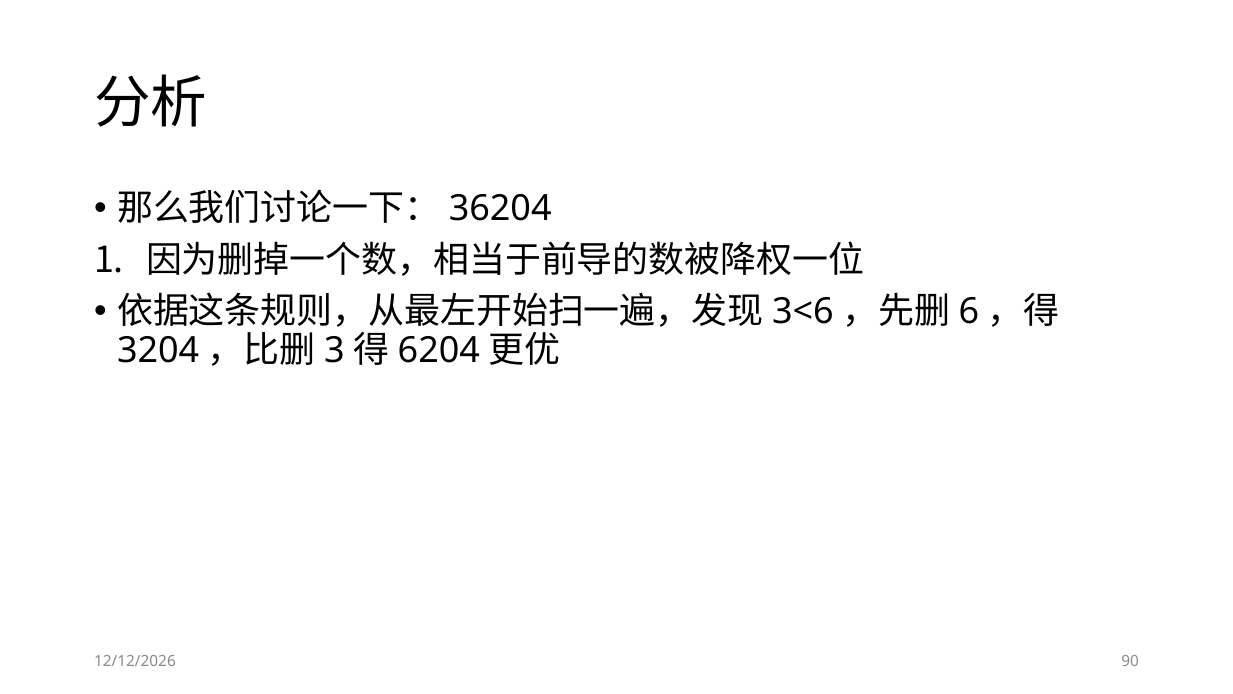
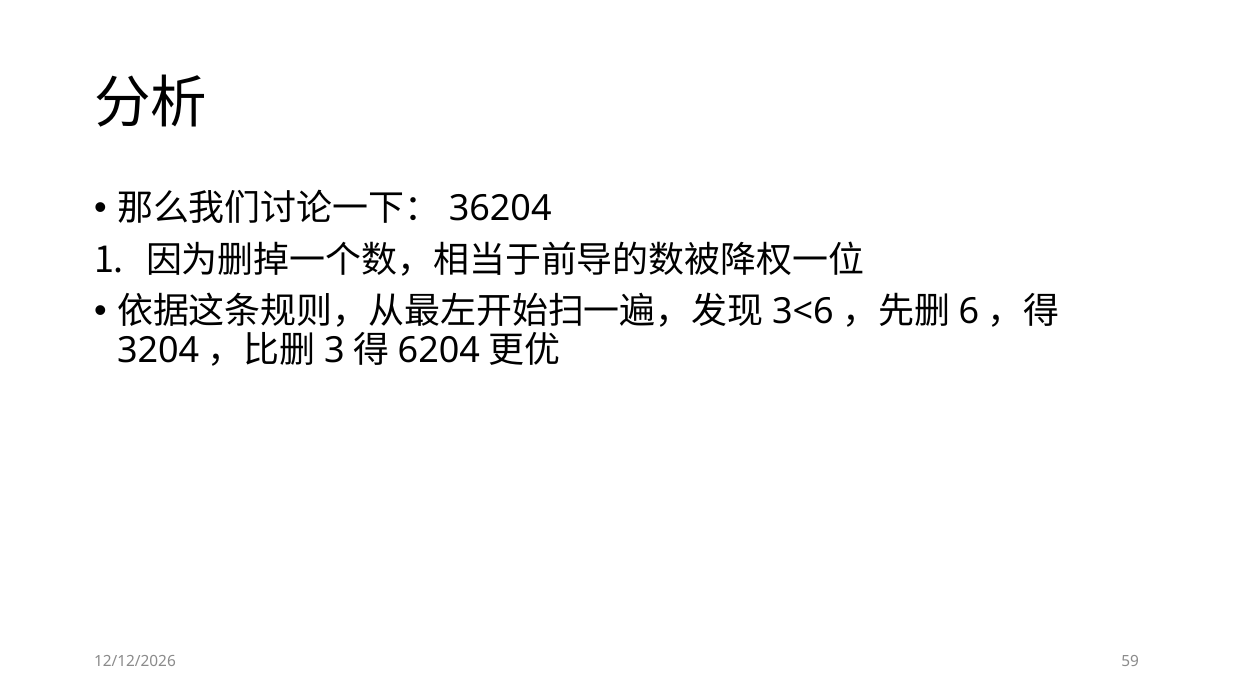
90: 90 -> 59
